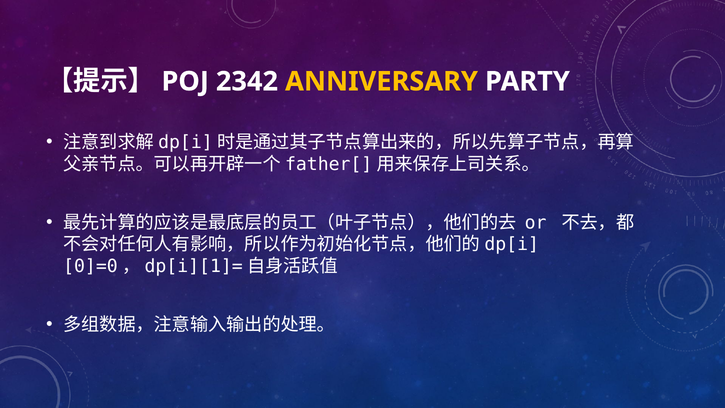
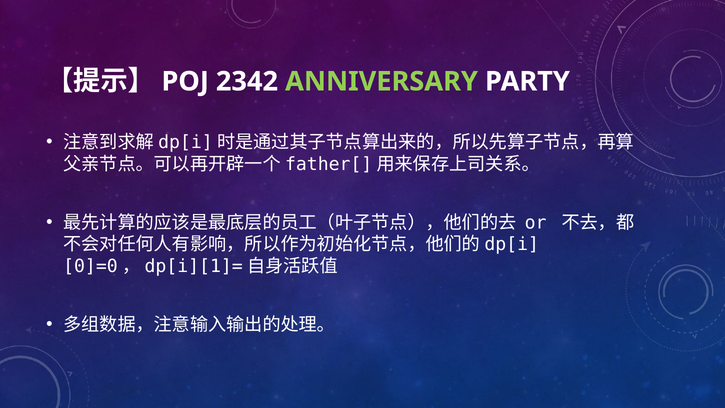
ANNIVERSARY colour: yellow -> light green
